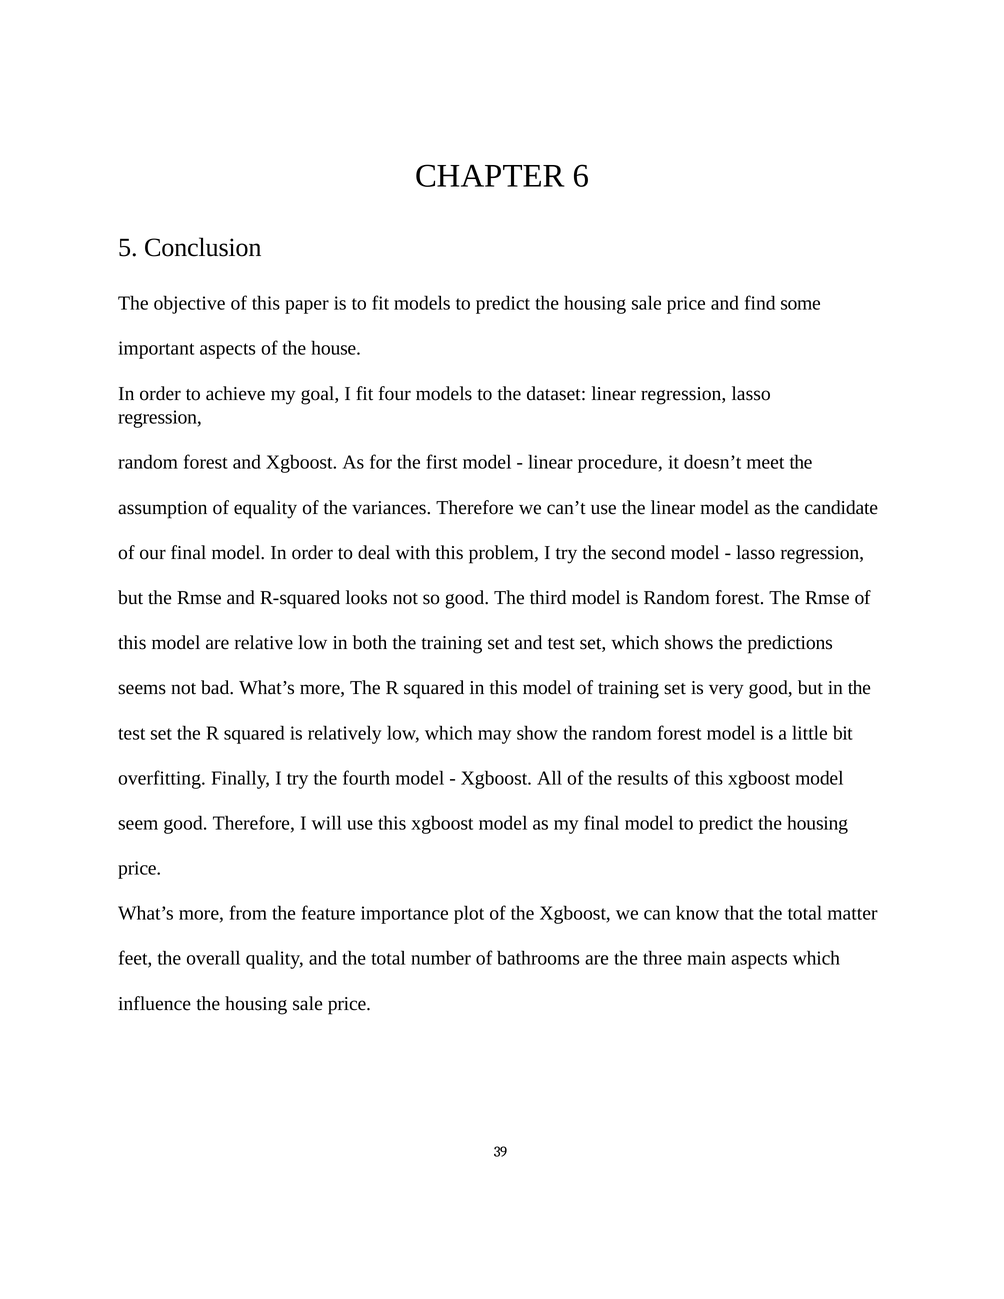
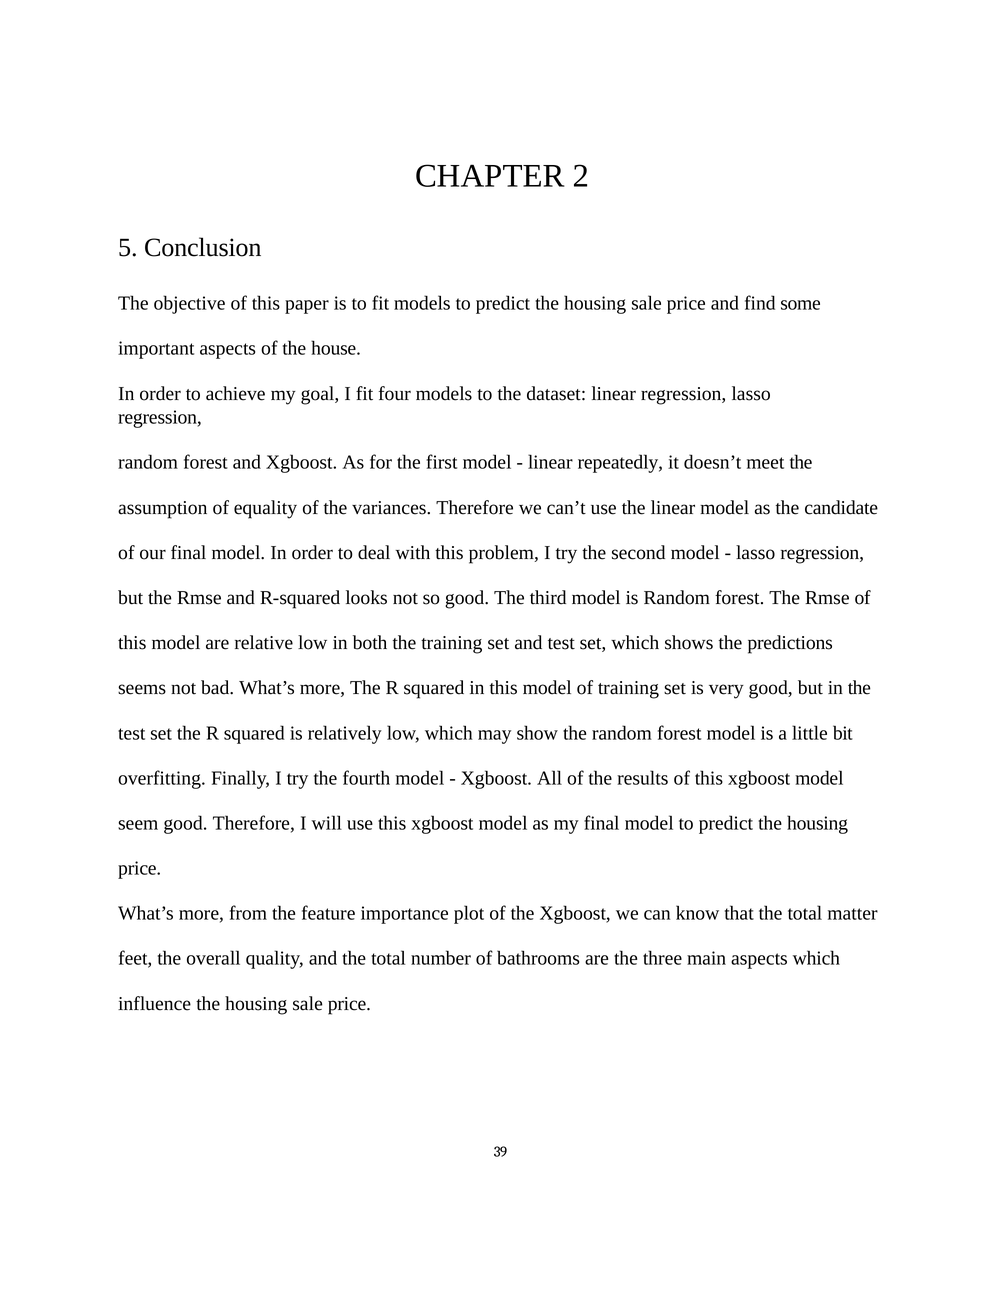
6: 6 -> 2
procedure: procedure -> repeatedly
